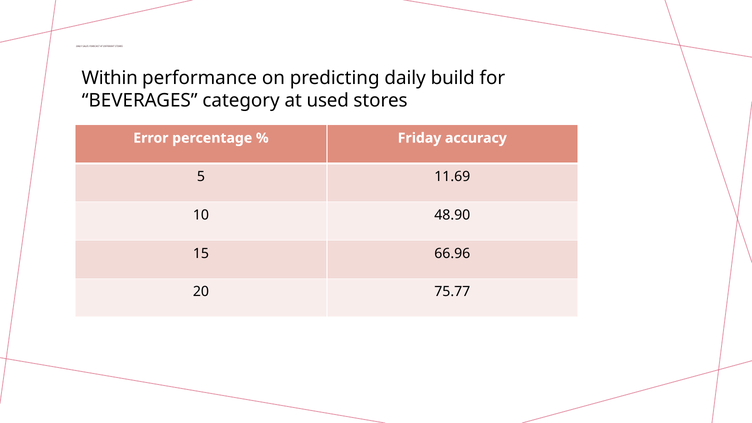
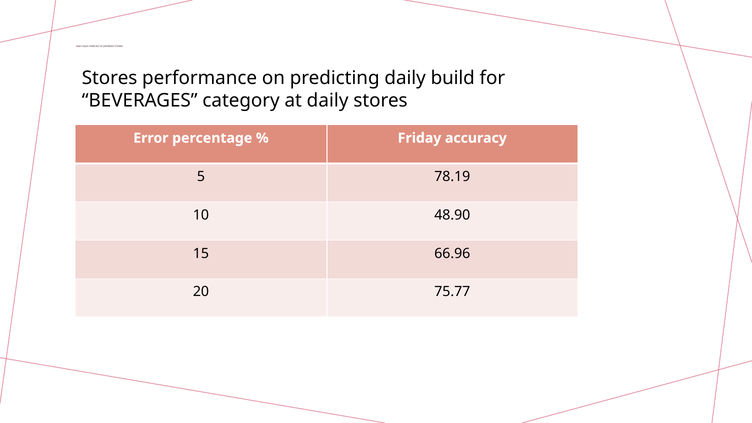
Within at (110, 78): Within -> Stores
at used: used -> daily
11.69: 11.69 -> 78.19
